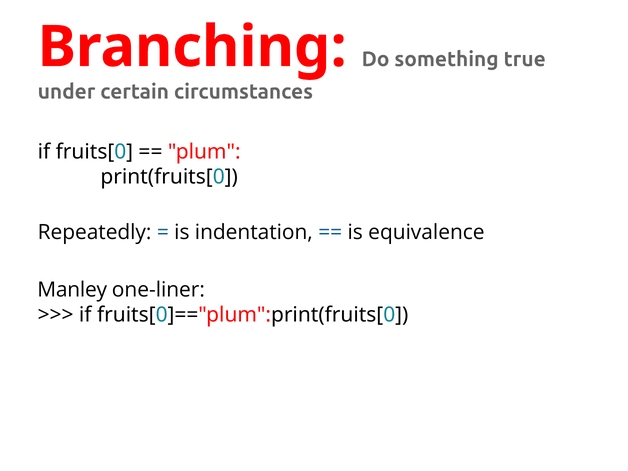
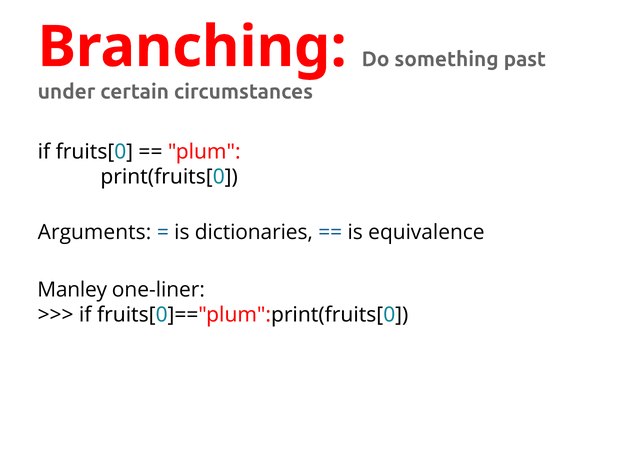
true: true -> past
Repeatedly: Repeatedly -> Arguments
indentation: indentation -> dictionaries
